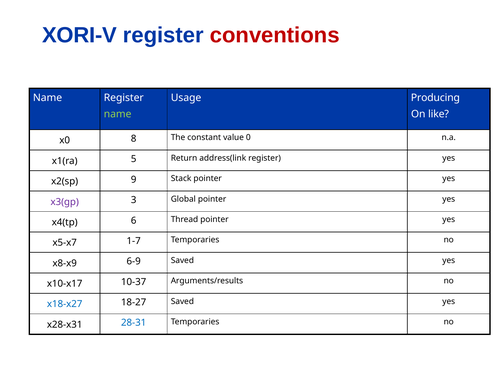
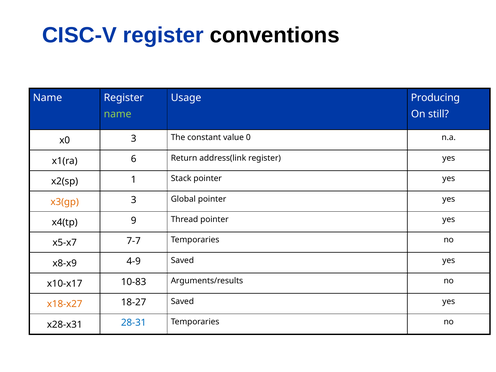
XORI-V: XORI-V -> CISC-V
conventions colour: red -> black
like: like -> still
x0 8: 8 -> 3
5: 5 -> 6
9: 9 -> 1
x3(gp colour: purple -> orange
6: 6 -> 9
1-7: 1-7 -> 7-7
6-9: 6-9 -> 4-9
10-37: 10-37 -> 10-83
x18-x27 colour: blue -> orange
